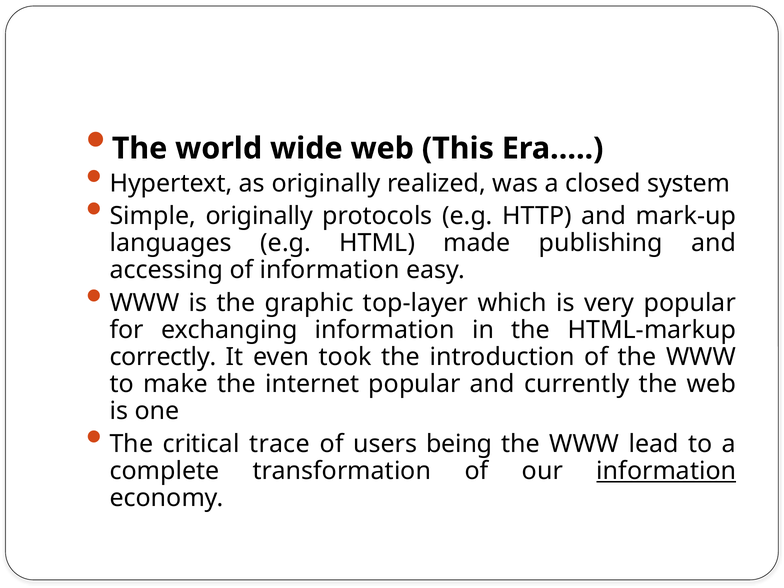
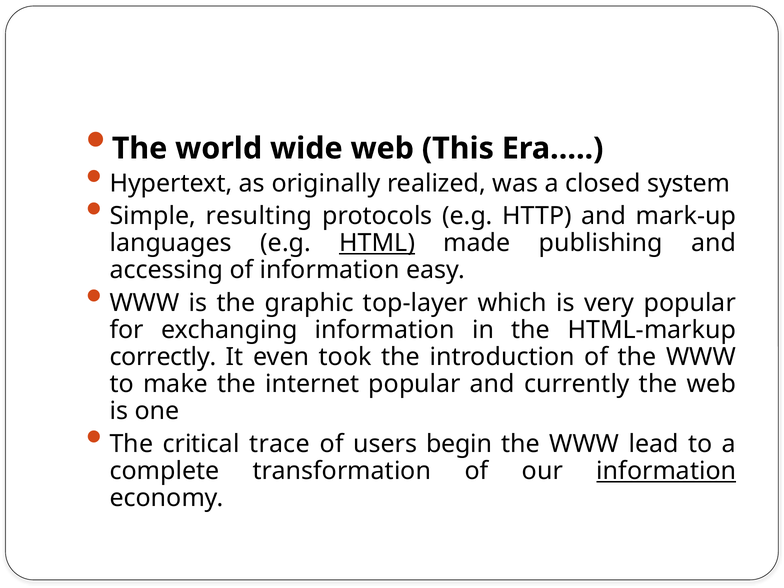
Simple originally: originally -> resulting
HTML underline: none -> present
being: being -> begin
